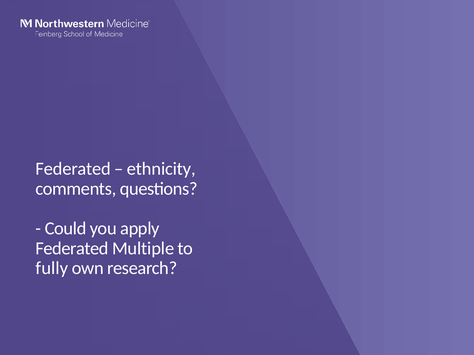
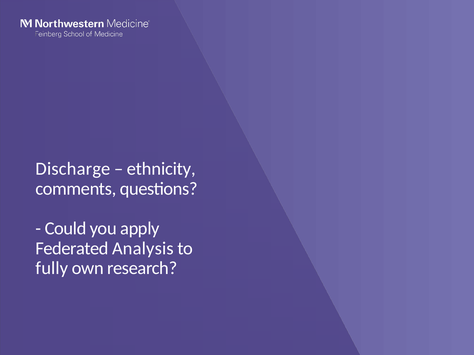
Federated at (73, 169): Federated -> Discharge
Multiple: Multiple -> Analysis
